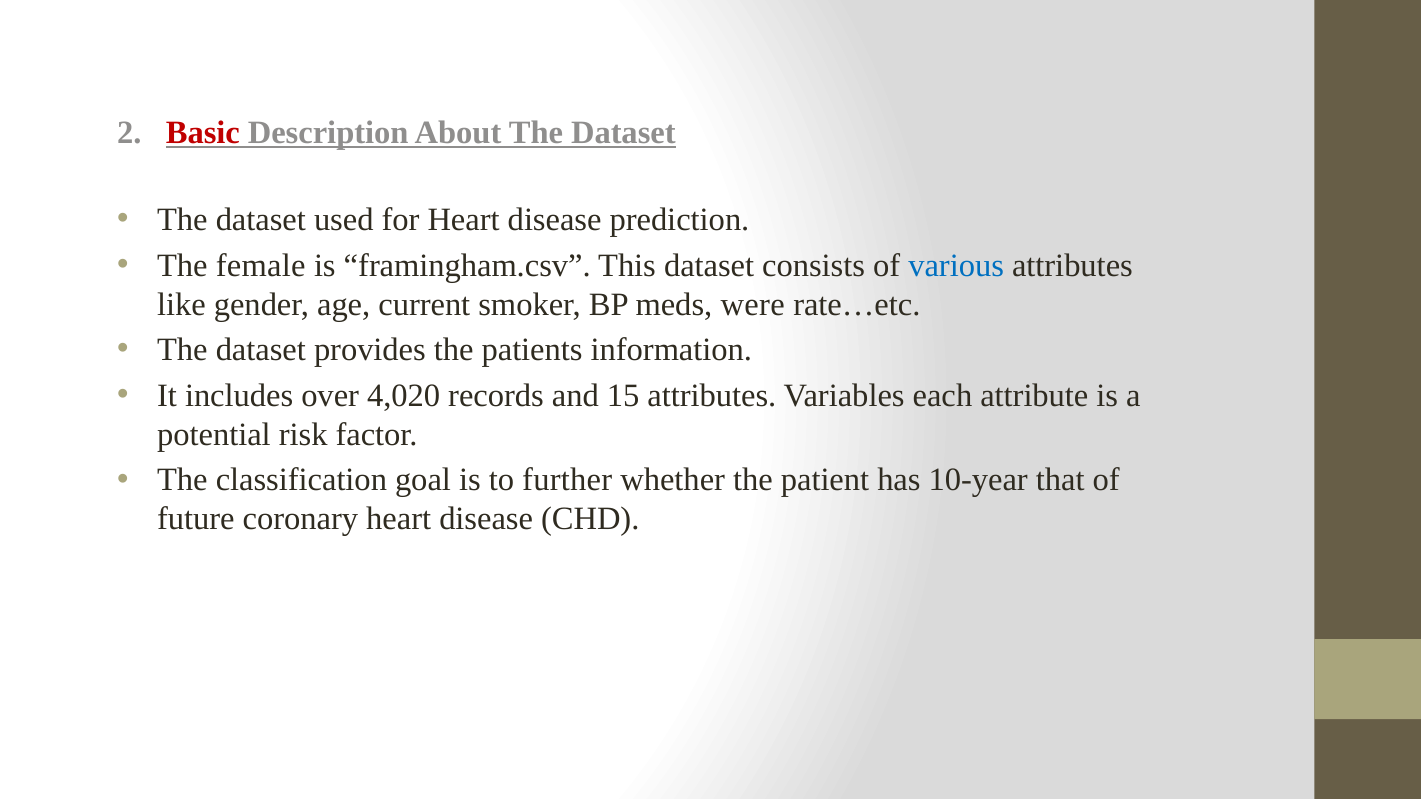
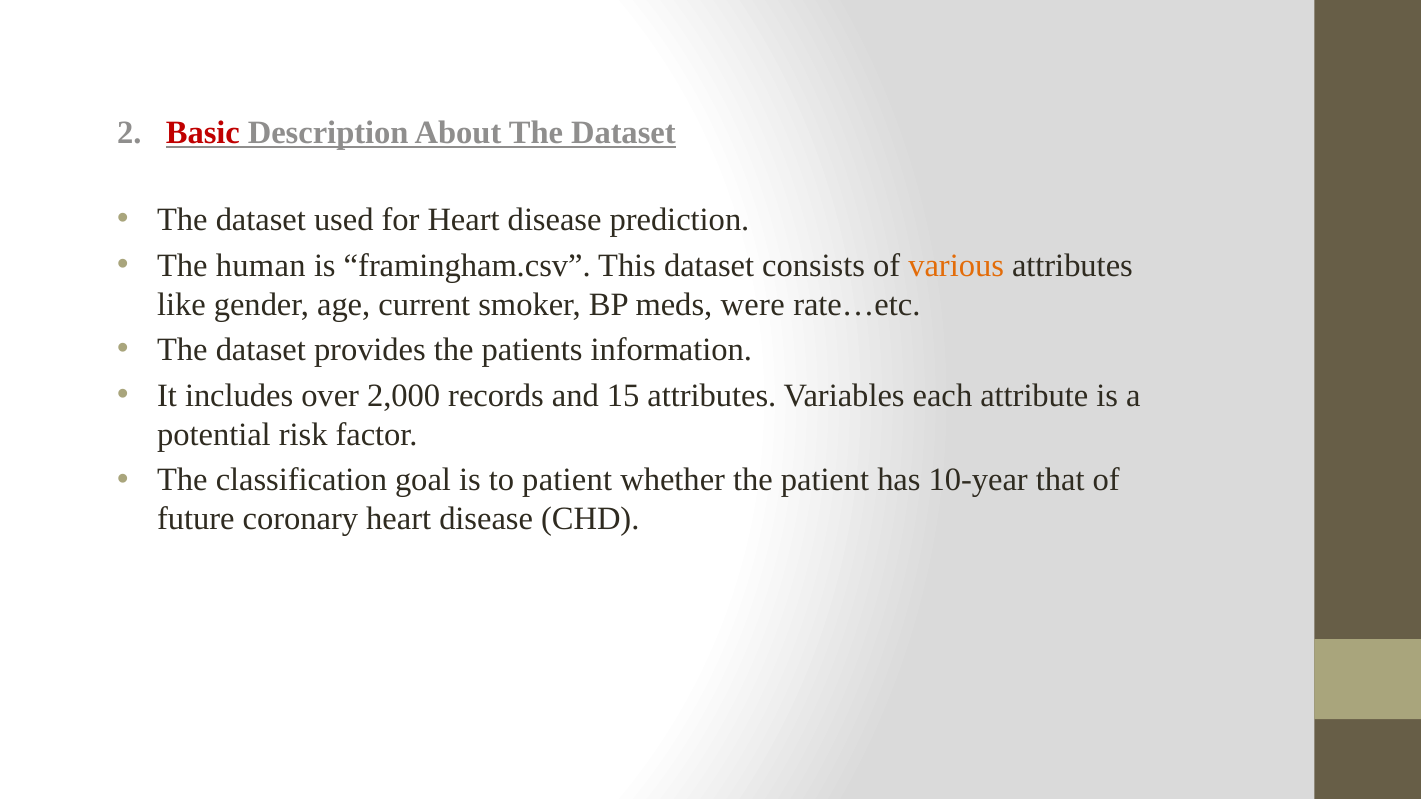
female: female -> human
various colour: blue -> orange
4,020: 4,020 -> 2,000
to further: further -> patient
